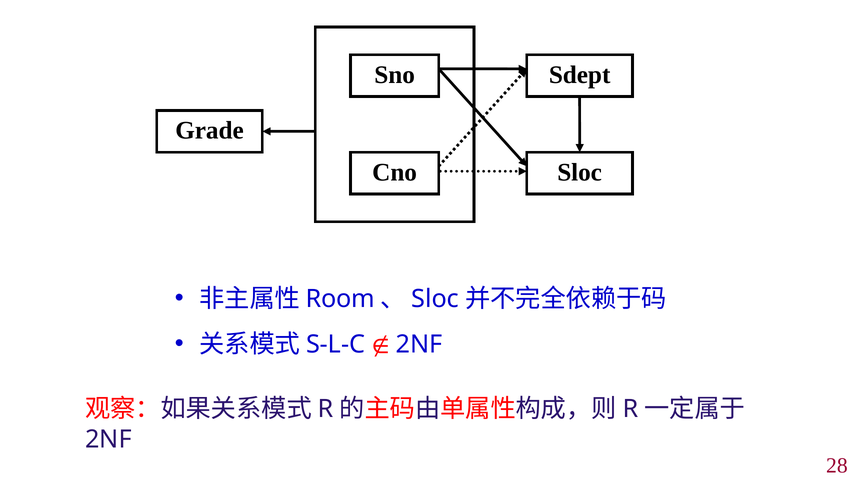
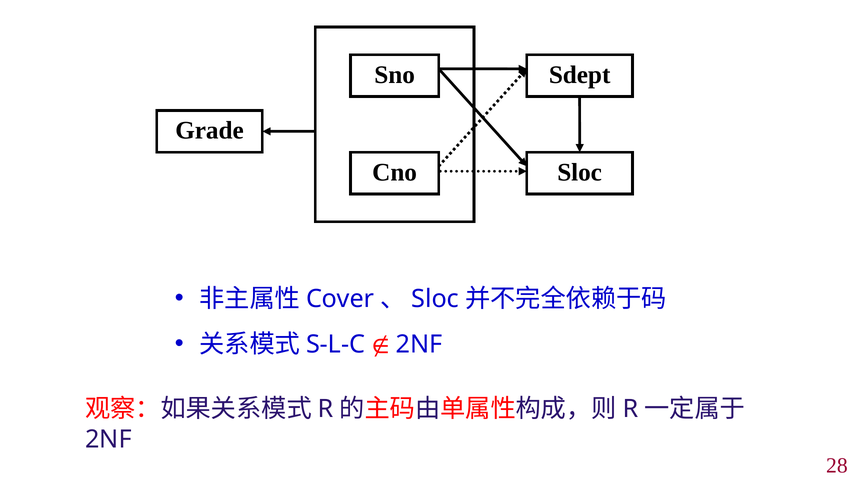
Room: Room -> Cover
